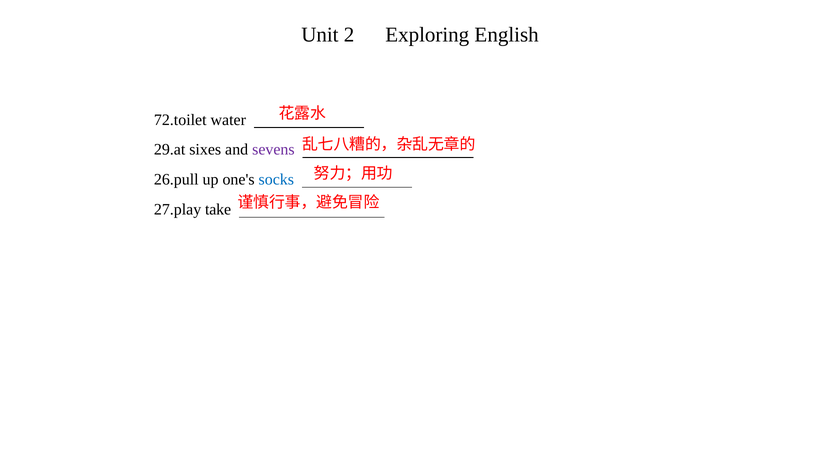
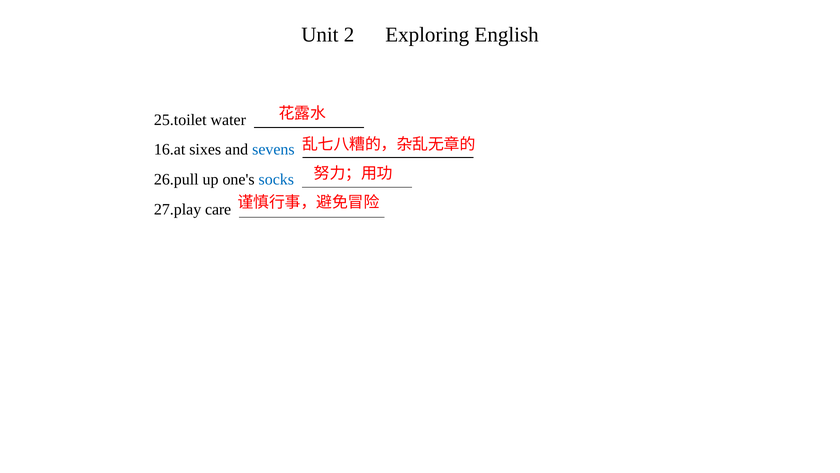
72.toilet: 72.toilet -> 25.toilet
29.at: 29.at -> 16.at
sevens colour: purple -> blue
take: take -> care
